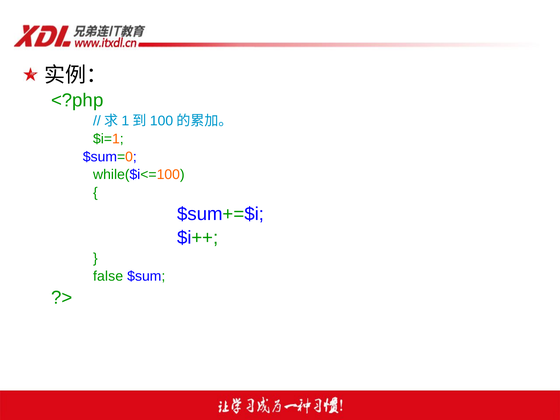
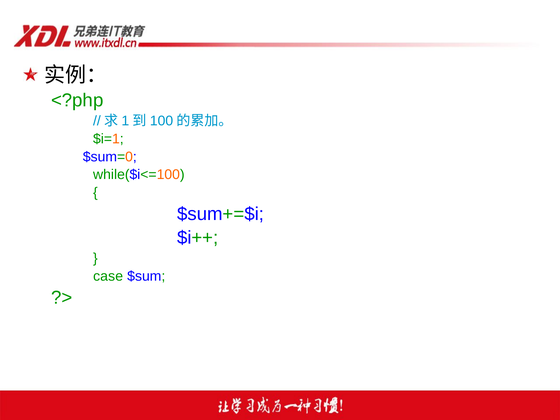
false: false -> case
